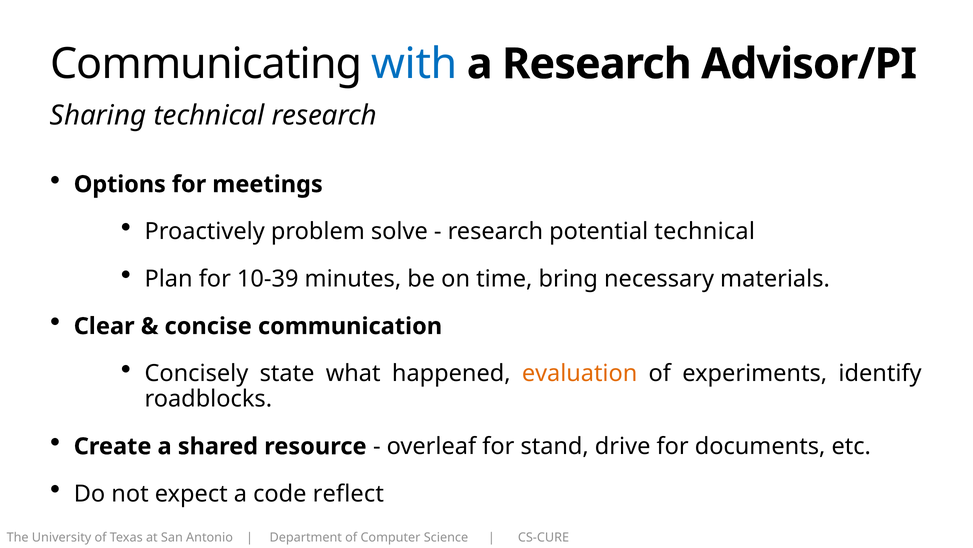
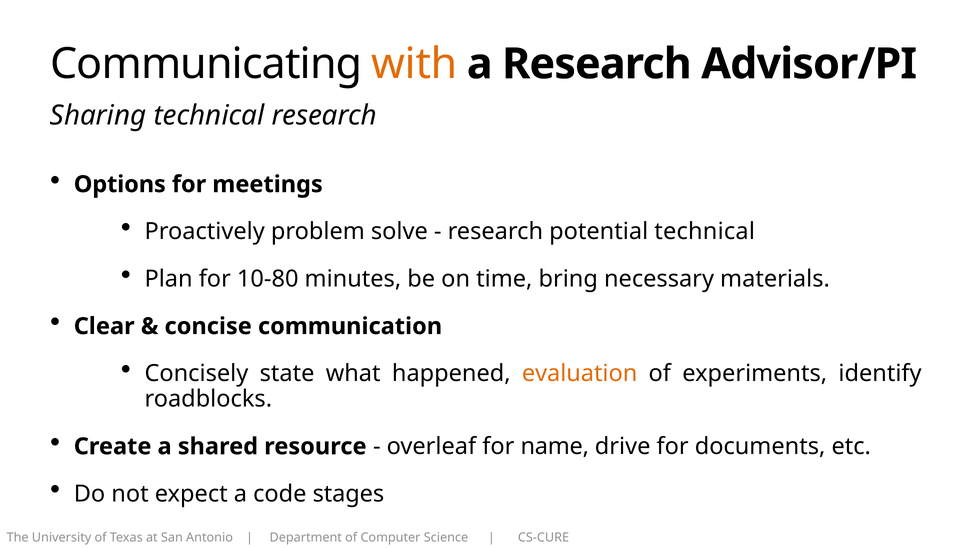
with colour: blue -> orange
10-39: 10-39 -> 10-80
stand: stand -> name
reflect: reflect -> stages
